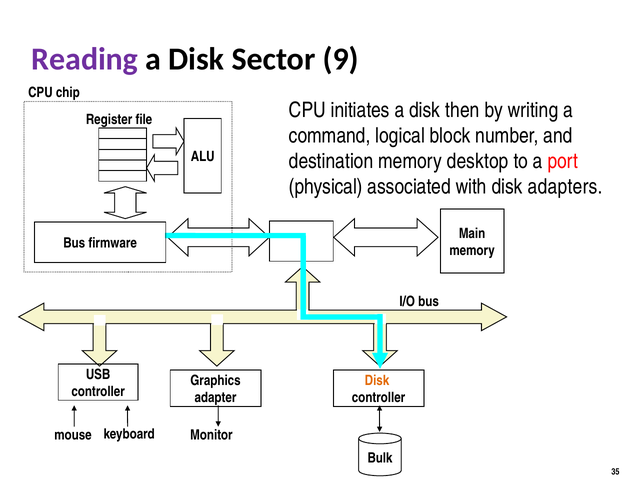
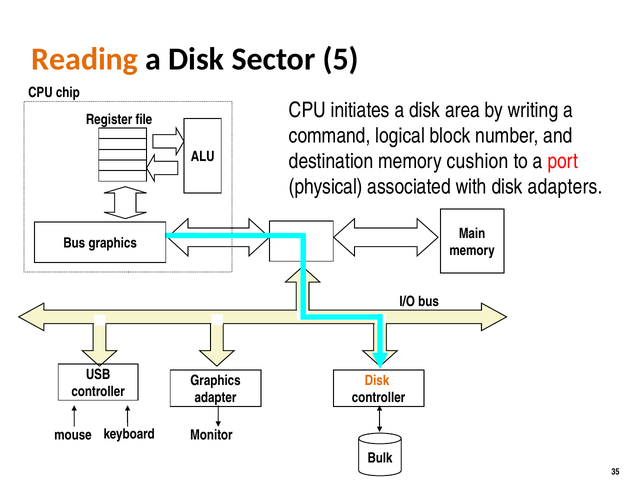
Reading colour: purple -> orange
9: 9 -> 5
then: then -> area
desktop: desktop -> cushion
Bus firmware: firmware -> graphics
